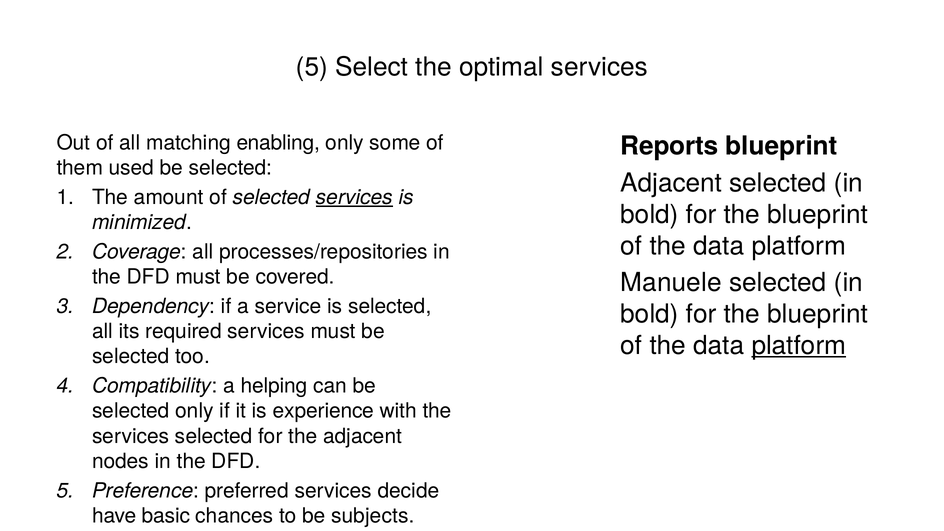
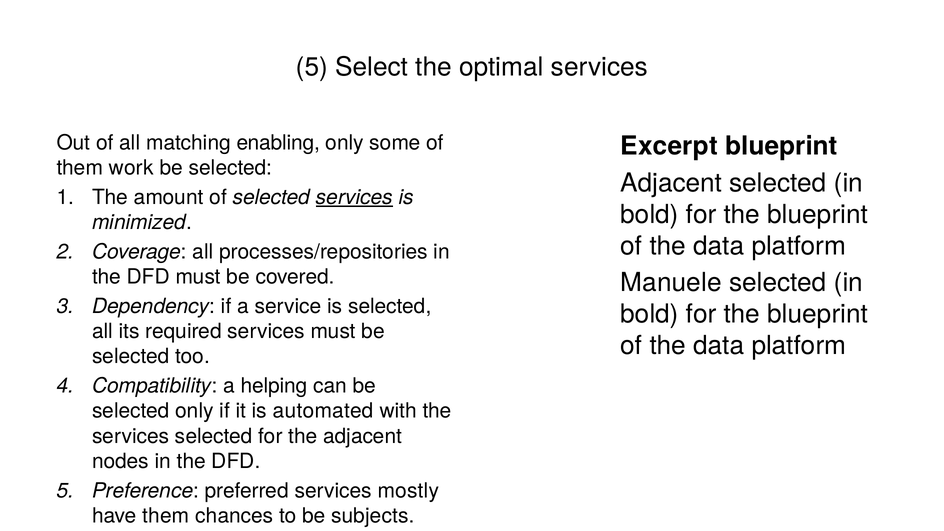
Reports: Reports -> Excerpt
used: used -> work
platform at (799, 346) underline: present -> none
experience: experience -> automated
decide: decide -> mostly
have basic: basic -> them
